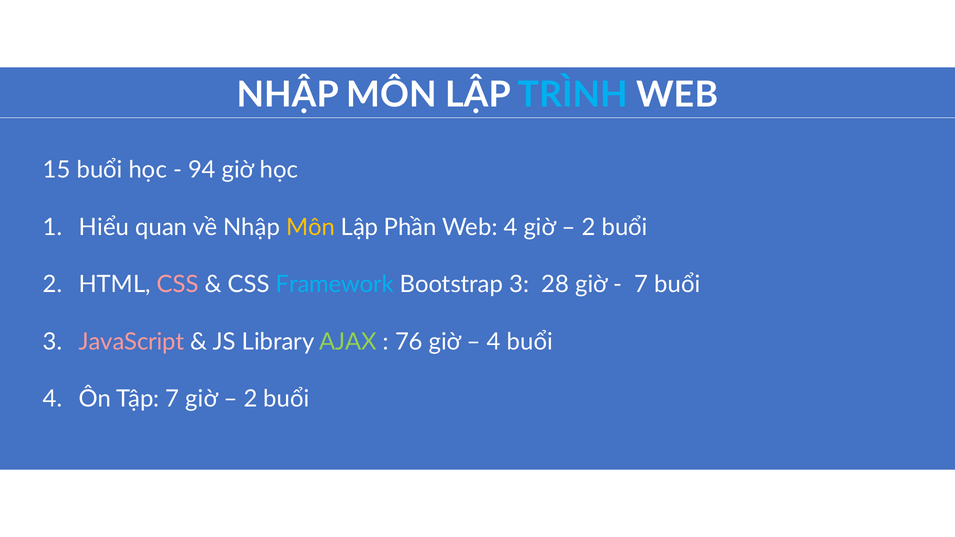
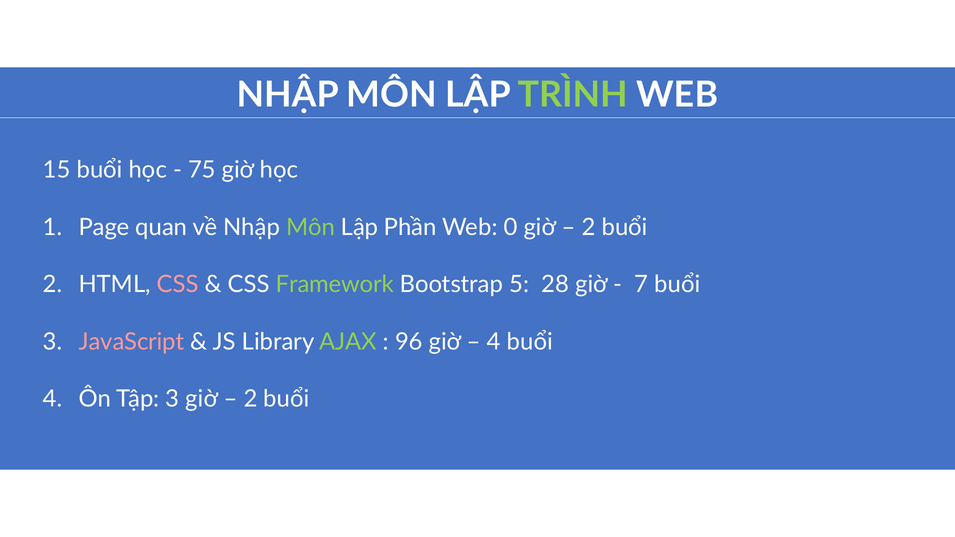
TRÌNH colour: light blue -> light green
94: 94 -> 75
Hiểu: Hiểu -> Page
Môn at (311, 227) colour: yellow -> light green
Web 4: 4 -> 0
Framework colour: light blue -> light green
Bootstrap 3: 3 -> 5
76: 76 -> 96
Tập 7: 7 -> 3
